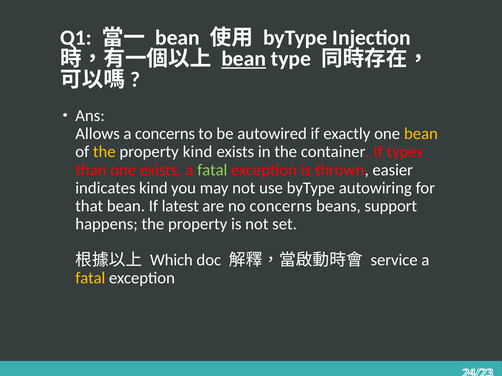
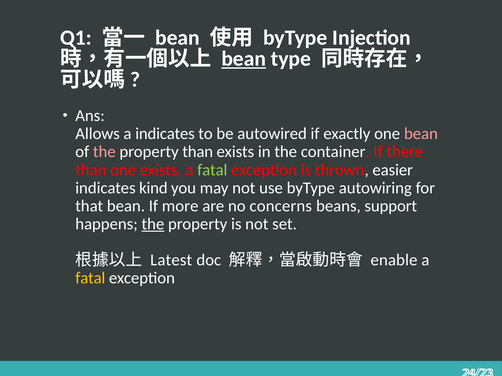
a concerns: concerns -> indicates
bean at (421, 134) colour: yellow -> pink
the at (104, 152) colour: yellow -> pink
property kind: kind -> than
types: types -> there
latest: latest -> more
the at (153, 224) underline: none -> present
Which: Which -> Latest
service: service -> enable
